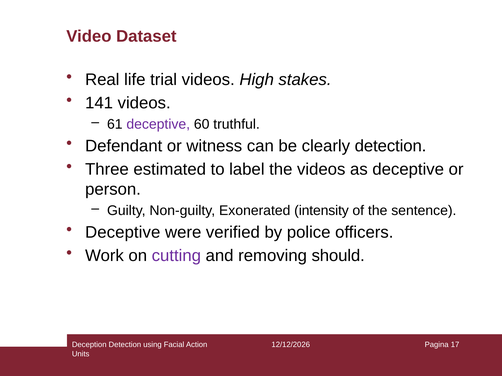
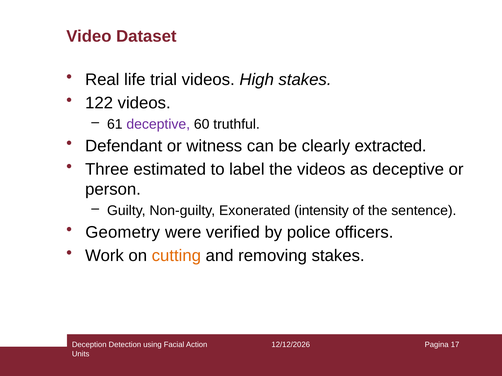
141: 141 -> 122
clearly detection: detection -> extracted
Deceptive at (123, 233): Deceptive -> Geometry
cutting colour: purple -> orange
removing should: should -> stakes
